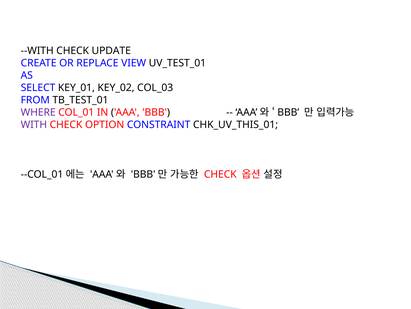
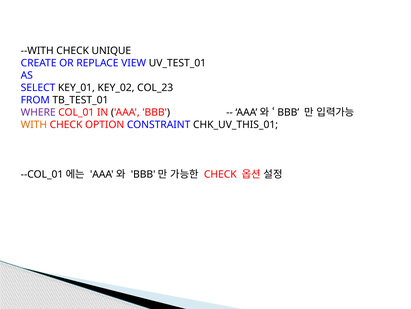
UPDATE: UPDATE -> UNIQUE
COL_03: COL_03 -> COL_23
WITH colour: purple -> orange
